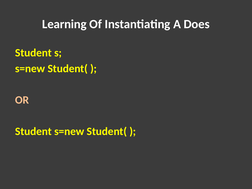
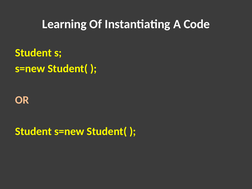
Does: Does -> Code
